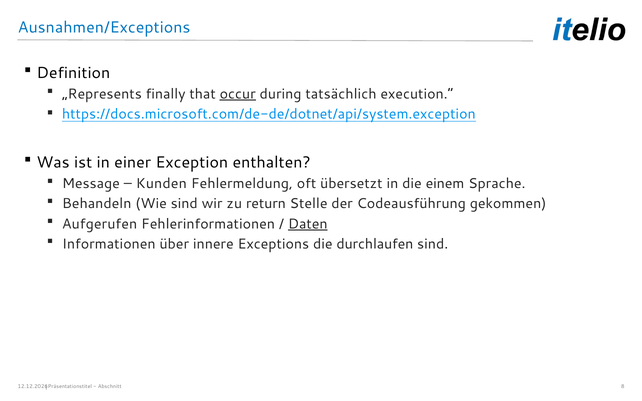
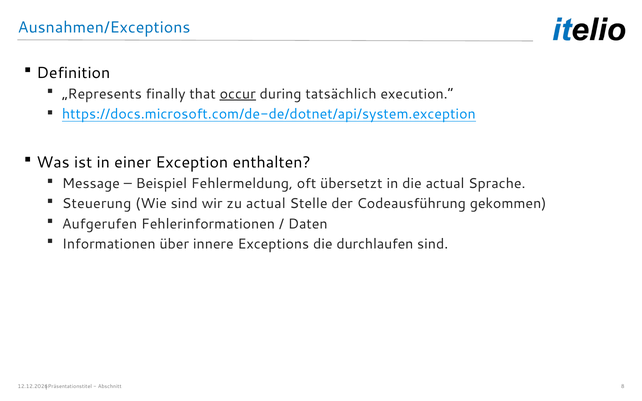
Kunden: Kunden -> Beispiel
die einem: einem -> actual
Behandeln: Behandeln -> Steuerung
zu return: return -> actual
Daten underline: present -> none
